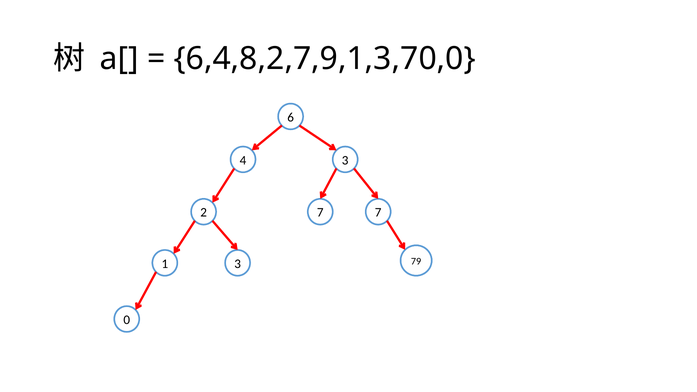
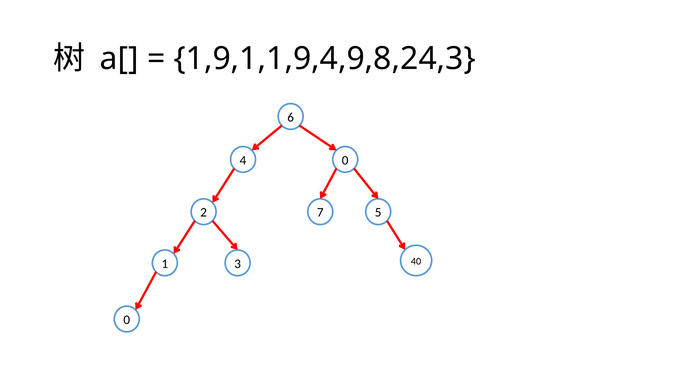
6,4,8,2,7,9,1,3,70,0: 6,4,8,2,7,9,1,3,70,0 -> 1,9,1,1,9,4,9,8,24,3
4 3: 3 -> 0
7 7: 7 -> 5
79: 79 -> 40
